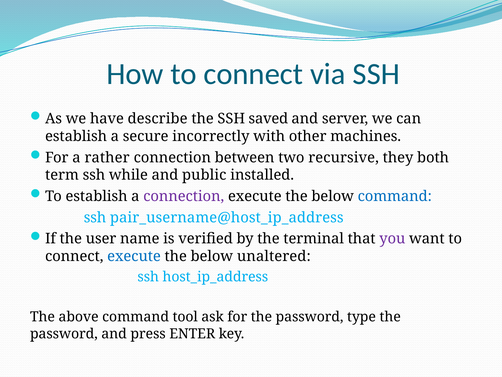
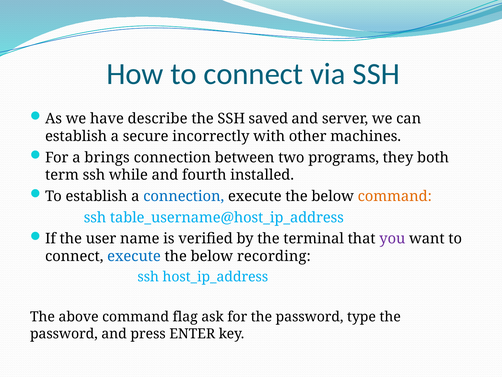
rather: rather -> brings
recursive: recursive -> programs
public: public -> fourth
connection at (184, 196) colour: purple -> blue
command at (395, 196) colour: blue -> orange
pair_username@host_ip_address: pair_username@host_ip_address -> table_username@host_ip_address
unaltered: unaltered -> recording
tool: tool -> flag
